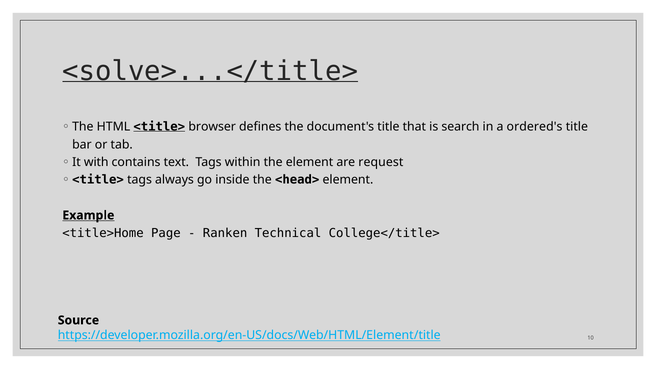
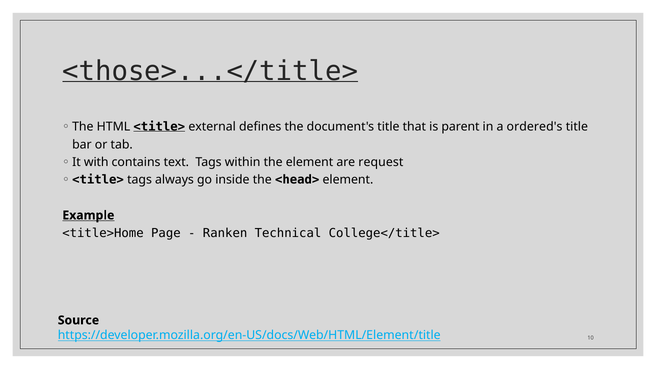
<solve>...</title>: <solve>...</title> -> <those>...</title>
browser: browser -> external
search: search -> parent
